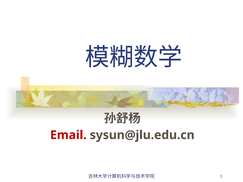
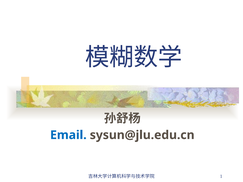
Email colour: red -> blue
